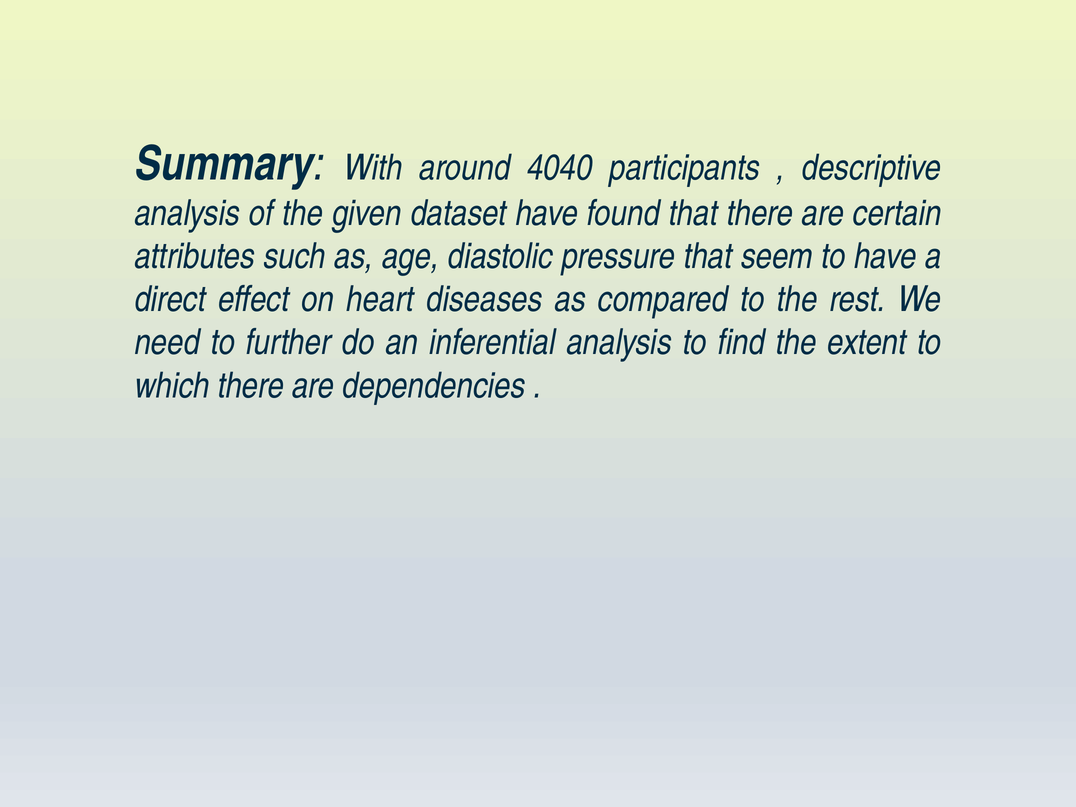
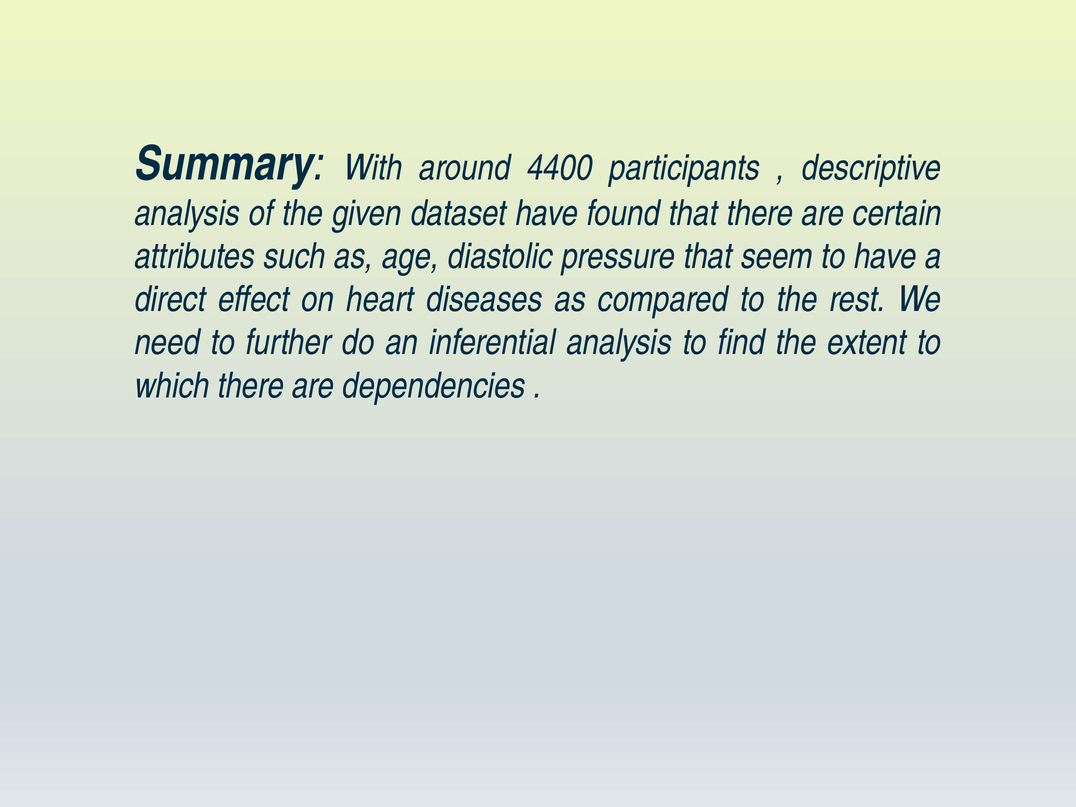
4040: 4040 -> 4400
